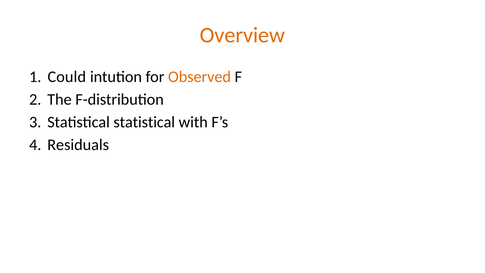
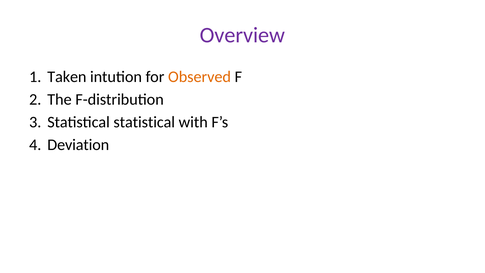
Overview colour: orange -> purple
Could: Could -> Taken
Residuals: Residuals -> Deviation
